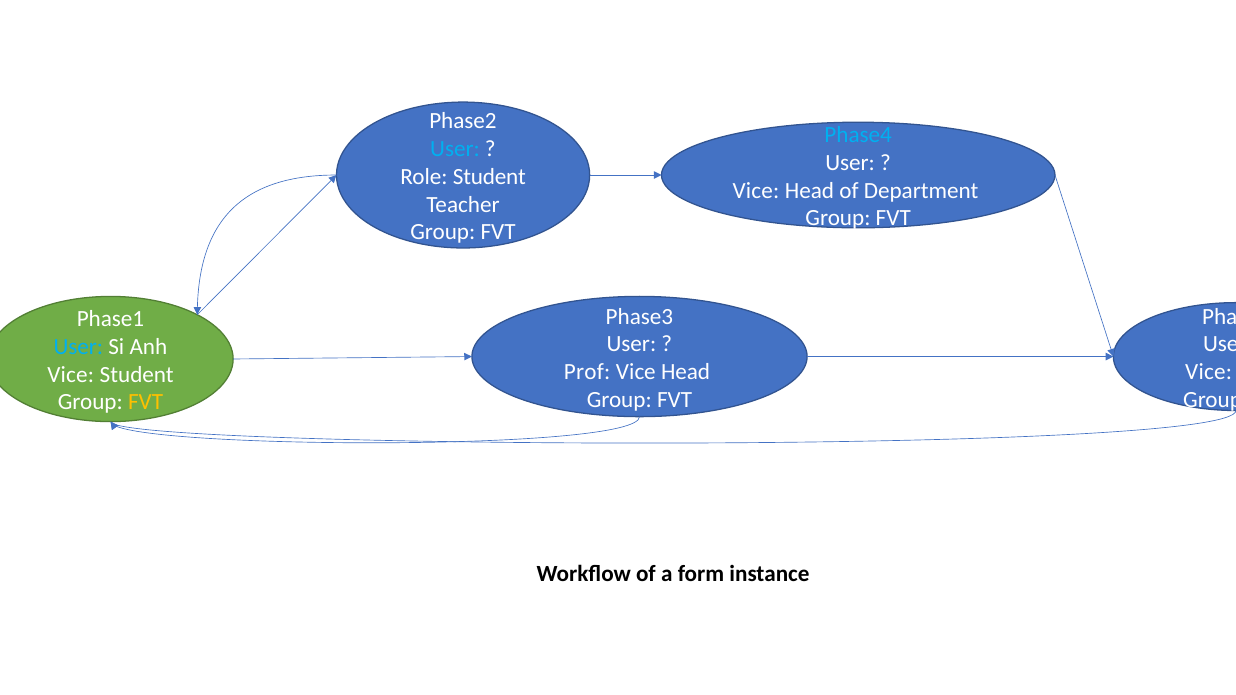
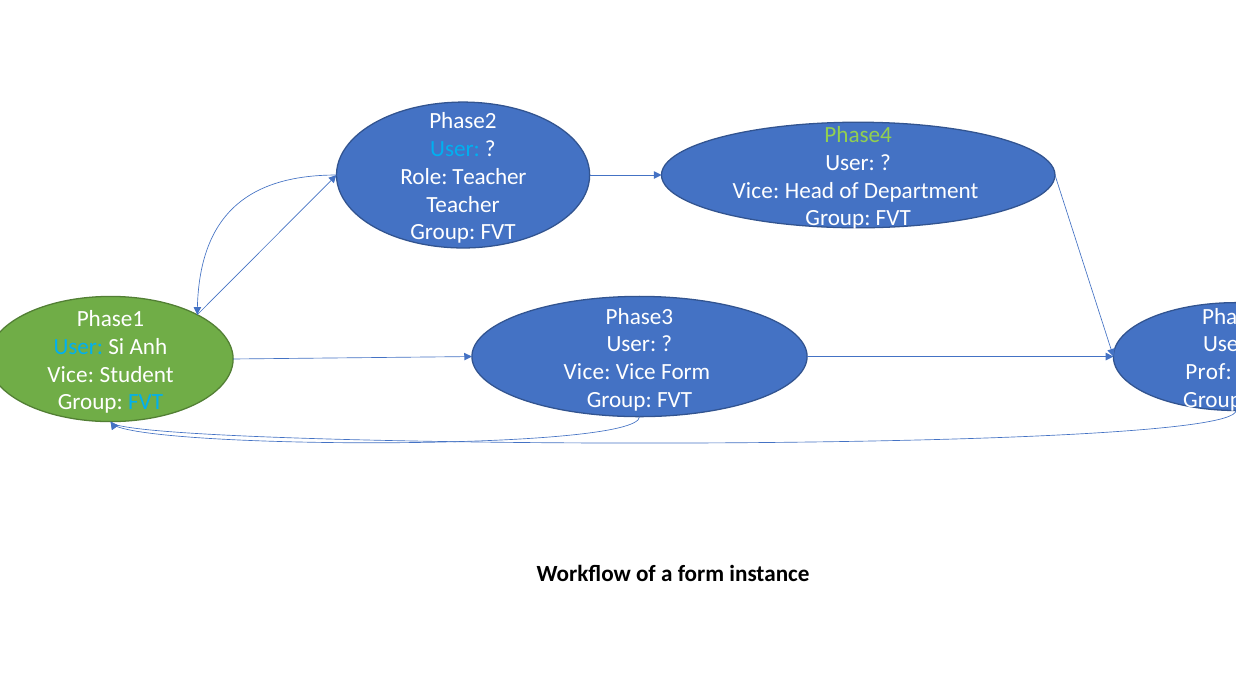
Phase4 colour: light blue -> light green
Role Student: Student -> Teacher
Prof at (587, 372): Prof -> Vice
Head at (686, 372): Head -> Form
Vice at (1209, 372): Vice -> Prof
FVT at (146, 402) colour: yellow -> light blue
